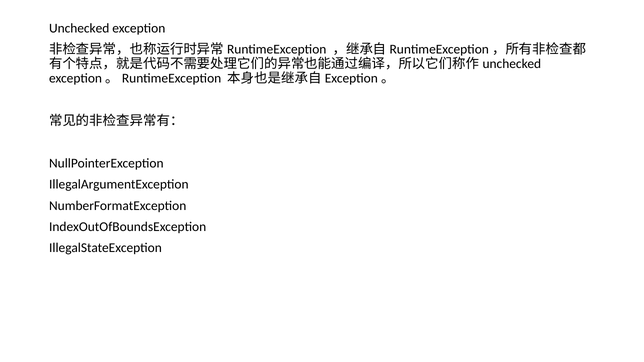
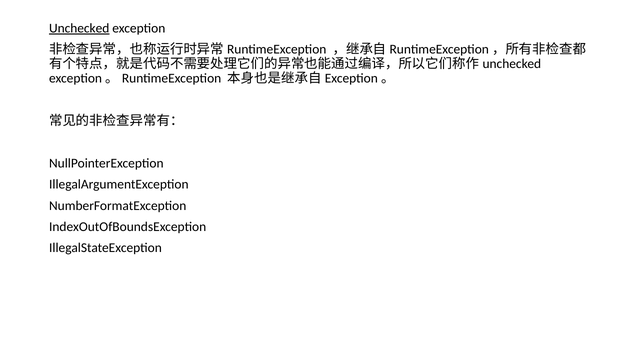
Unchecked underline: none -> present
